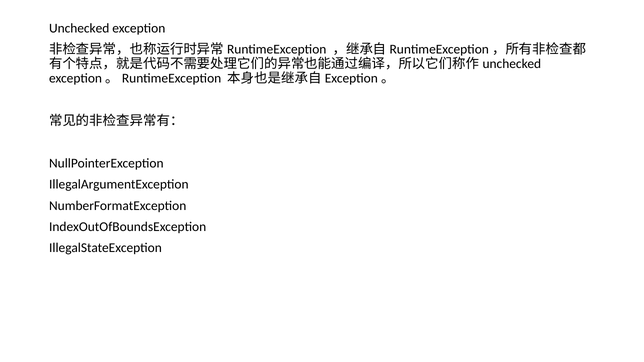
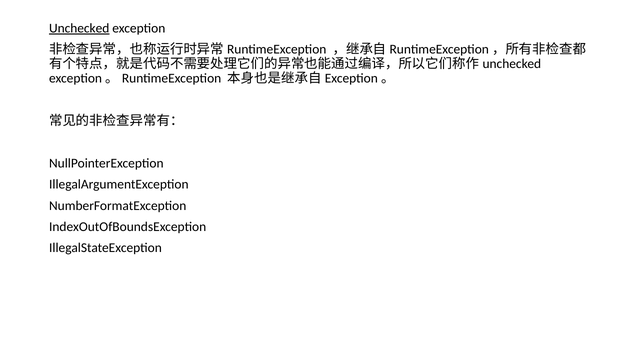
Unchecked underline: none -> present
